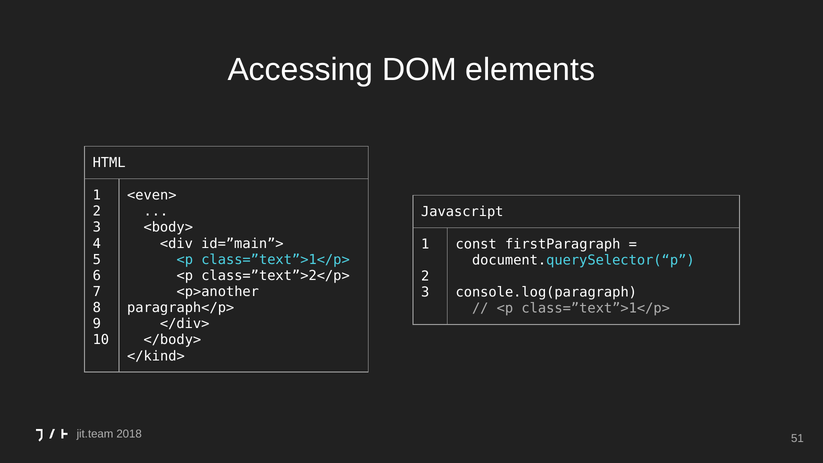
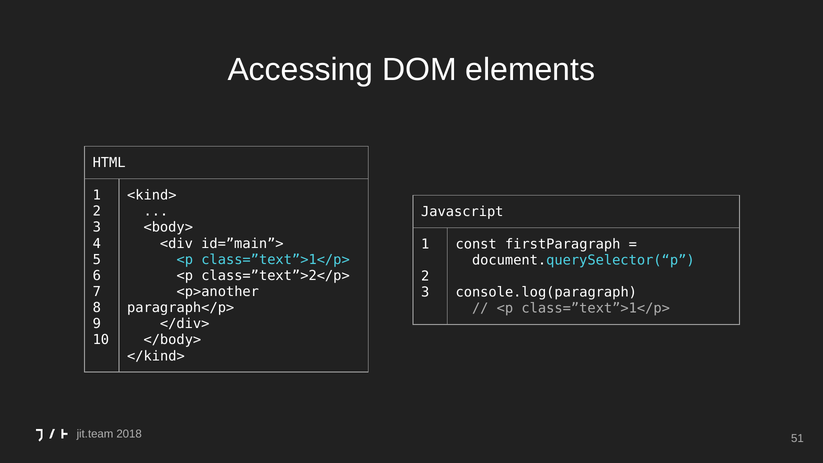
<even>: <even> -> <kind>
